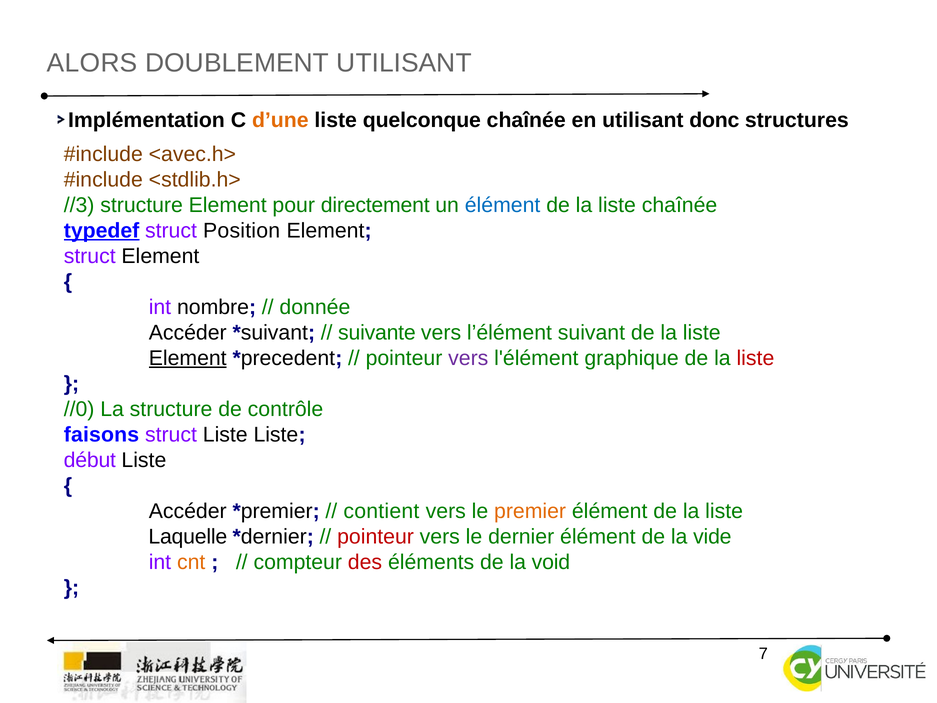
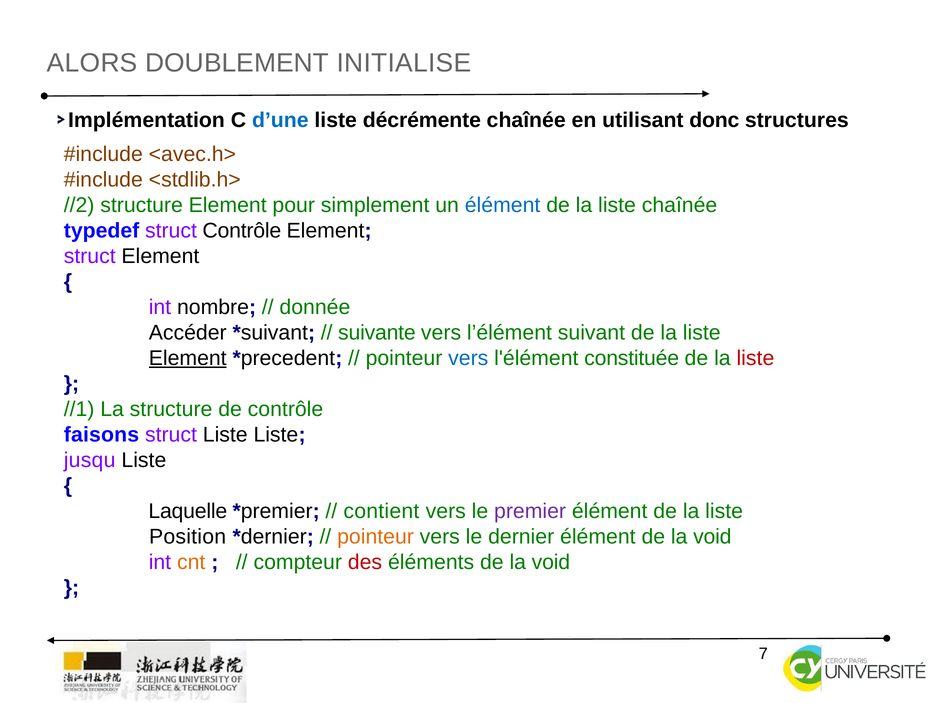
DOUBLEMENT UTILISANT: UTILISANT -> INITIALISE
d’une colour: orange -> blue
quelconque: quelconque -> décrémente
//3: //3 -> //2
directement: directement -> simplement
typedef underline: present -> none
struct Position: Position -> Contrôle
vers at (468, 358) colour: purple -> blue
graphique: graphique -> constituée
//0: //0 -> //1
début: début -> jusqu
Accéder at (188, 511): Accéder -> Laquelle
premier colour: orange -> purple
Laquelle: Laquelle -> Position
pointeur at (376, 536) colour: red -> orange
élément de la vide: vide -> void
